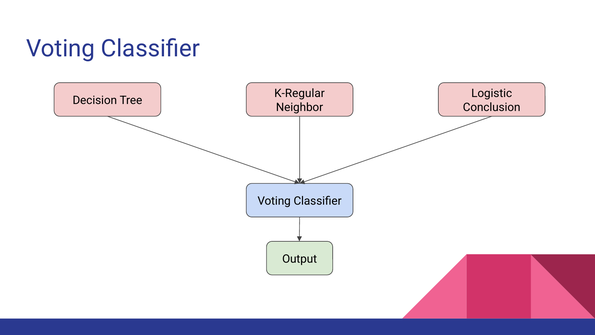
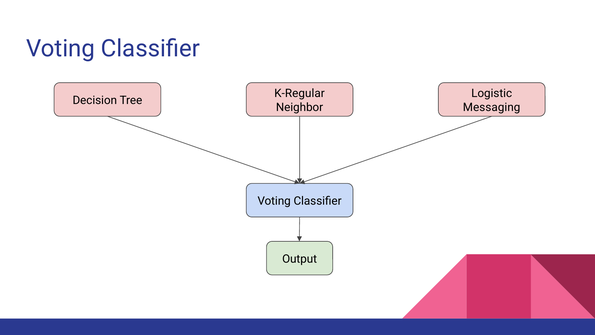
Conclusion: Conclusion -> Messaging
